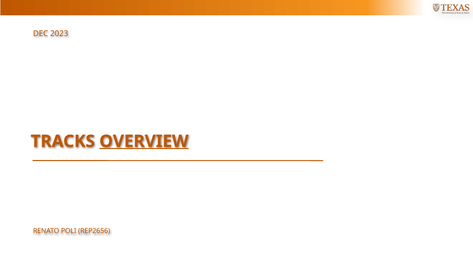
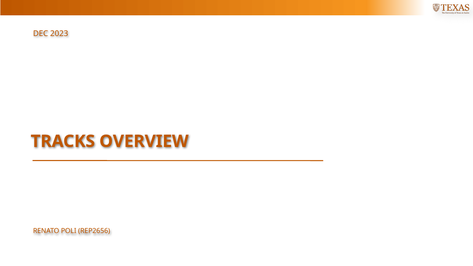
OVERVIEW underline: present -> none
